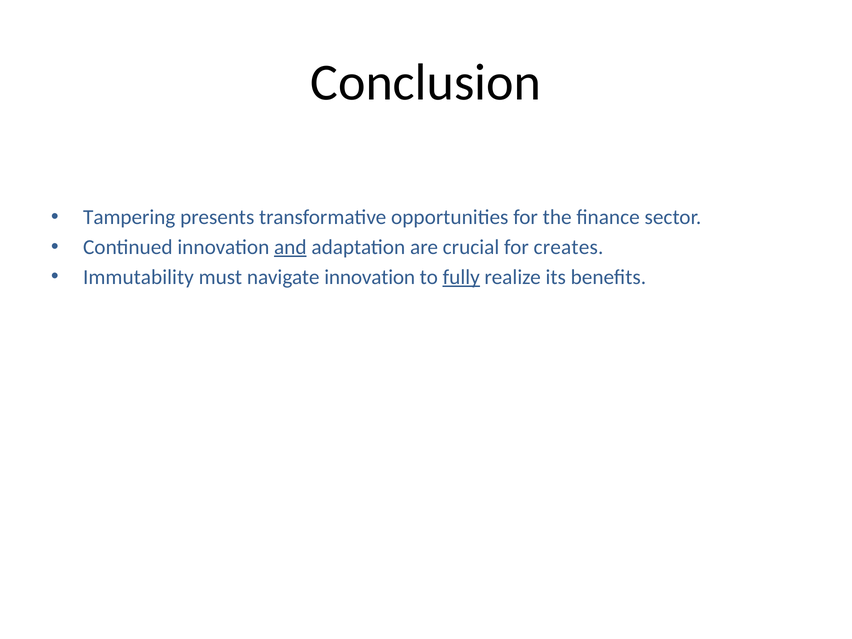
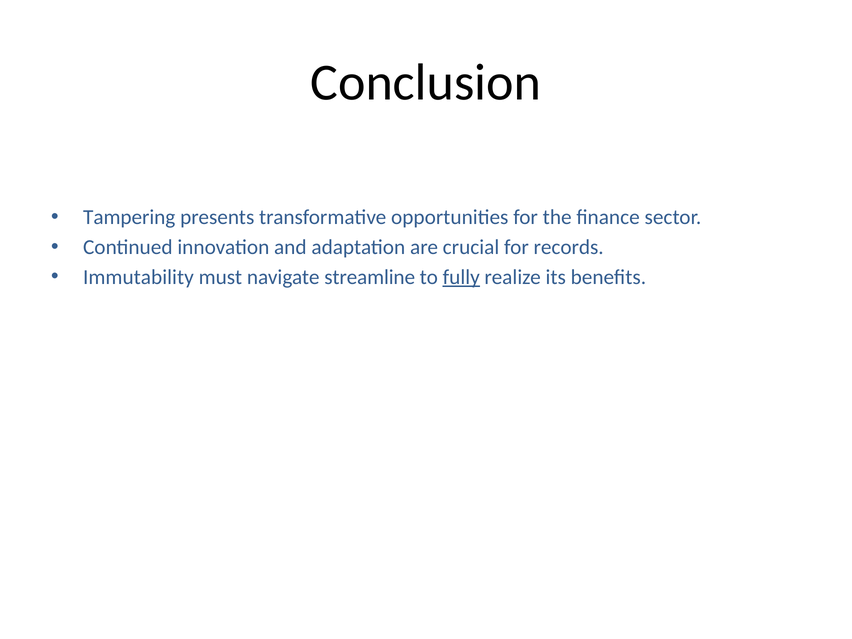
and underline: present -> none
creates: creates -> records
navigate innovation: innovation -> streamline
